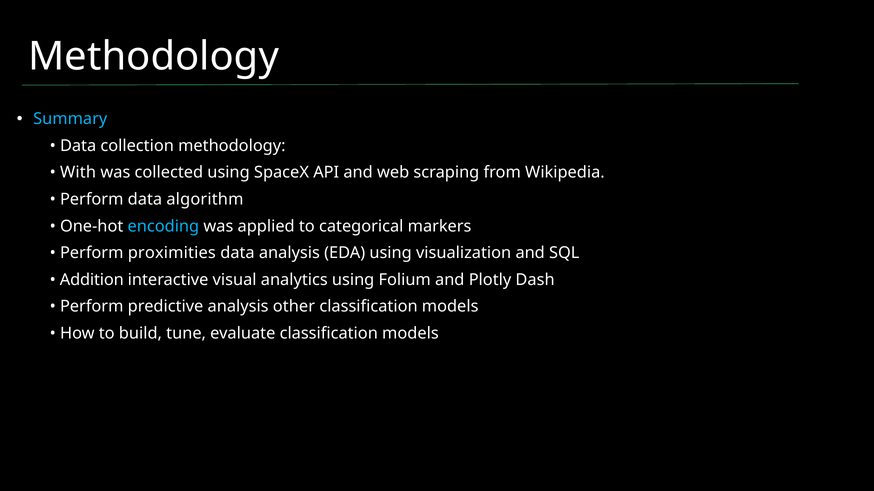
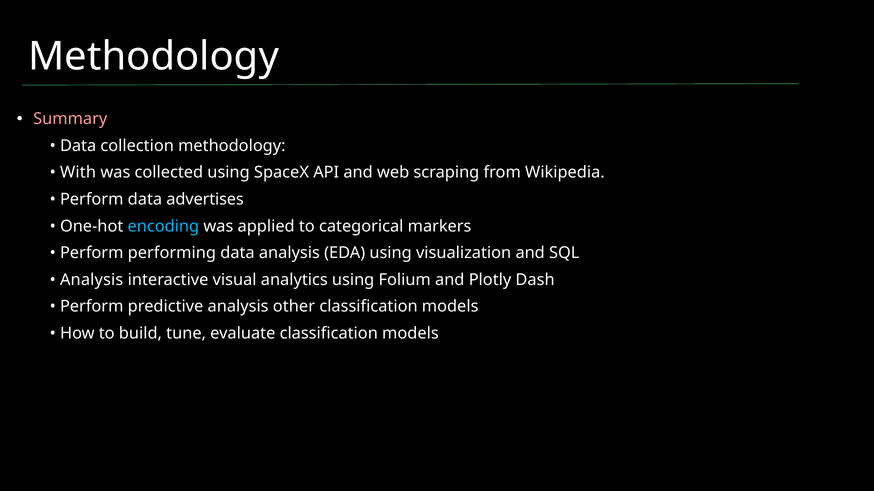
Summary colour: light blue -> pink
algorithm: algorithm -> advertises
proximities: proximities -> performing
Addition at (92, 280): Addition -> Analysis
